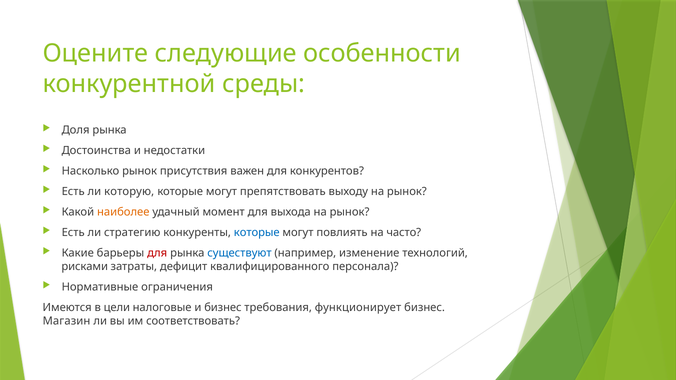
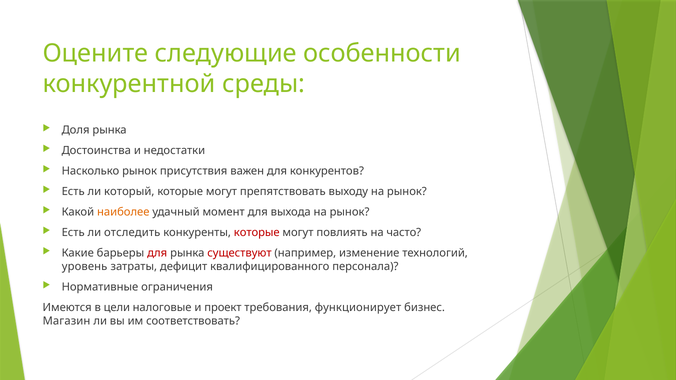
которую: которую -> который
стратегию: стратегию -> отследить
которые at (257, 233) colour: blue -> red
существуют colour: blue -> red
рисками: рисками -> уровень
и бизнес: бизнес -> проект
